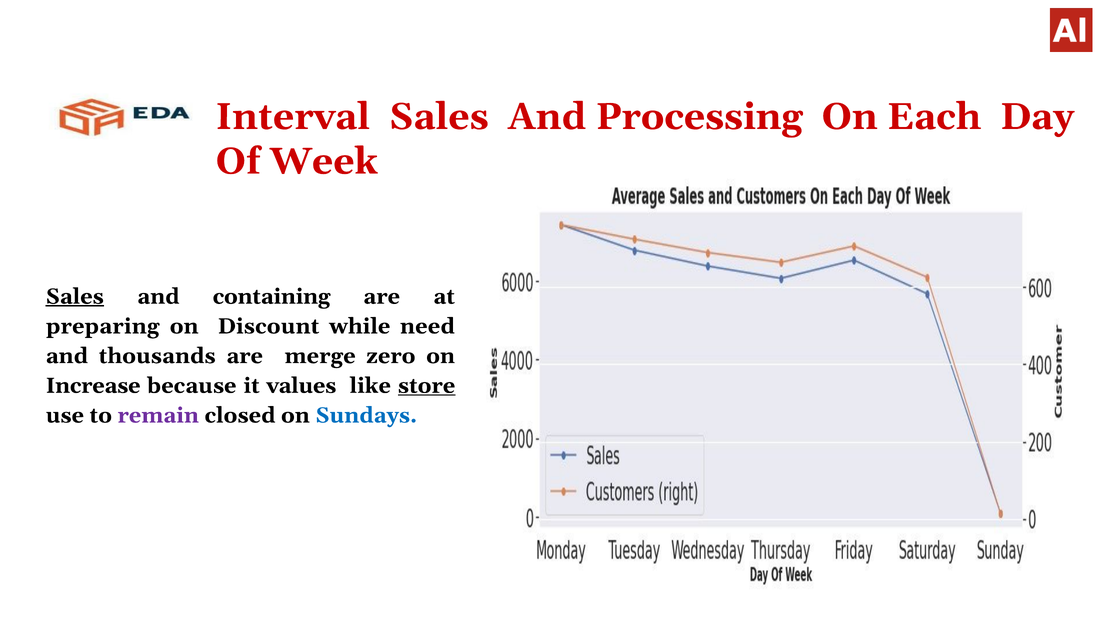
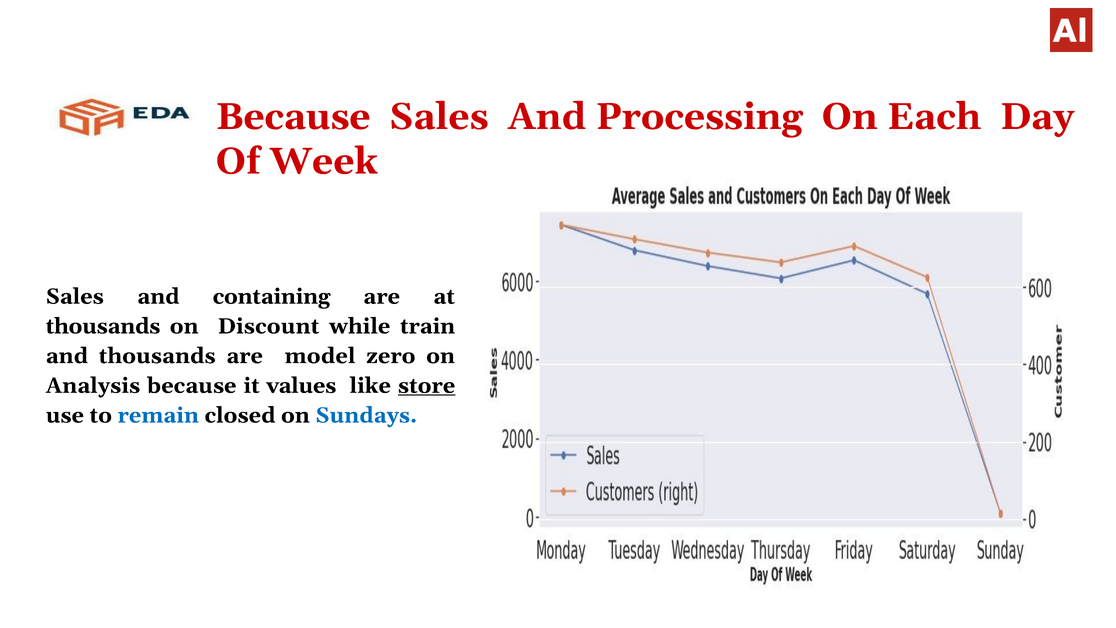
Interval at (293, 117): Interval -> Because
Sales at (75, 296) underline: present -> none
preparing at (103, 326): preparing -> thousands
need: need -> train
merge: merge -> model
Increase: Increase -> Analysis
remain colour: purple -> blue
